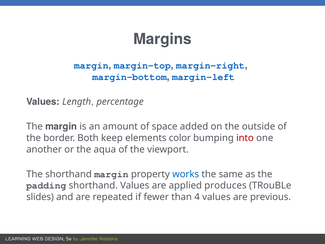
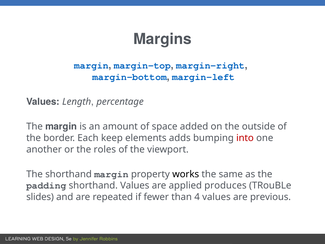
Both: Both -> Each
color: color -> adds
aqua: aqua -> roles
works colour: blue -> black
